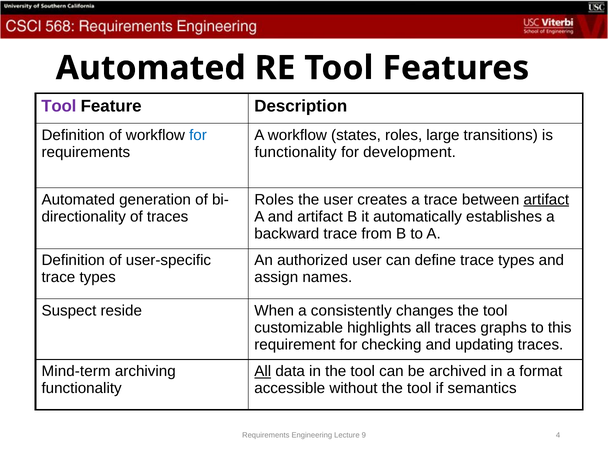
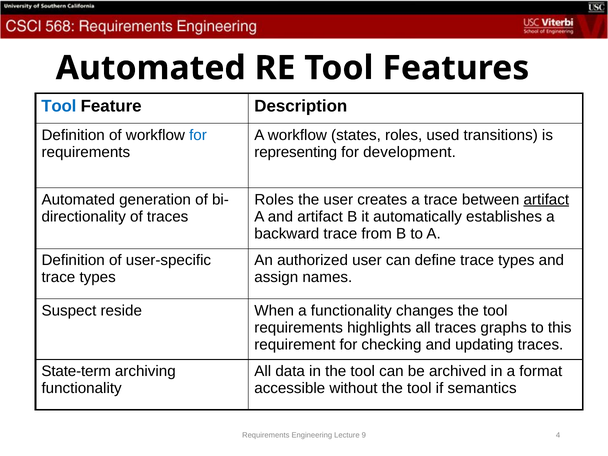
Tool at (59, 106) colour: purple -> blue
large: large -> used
functionality at (296, 152): functionality -> representing
a consistently: consistently -> functionality
customizable at (299, 328): customizable -> requirements
Mind-term: Mind-term -> State-term
All at (263, 371) underline: present -> none
